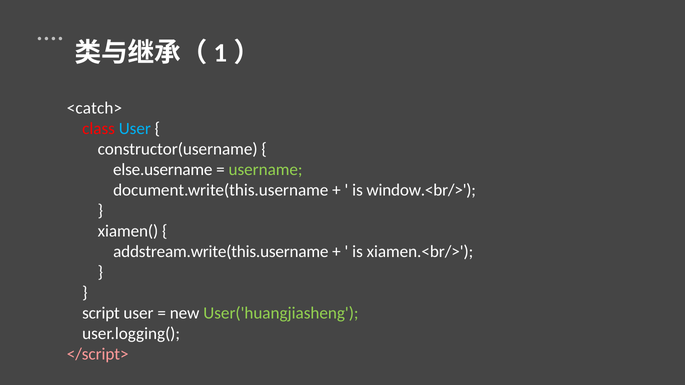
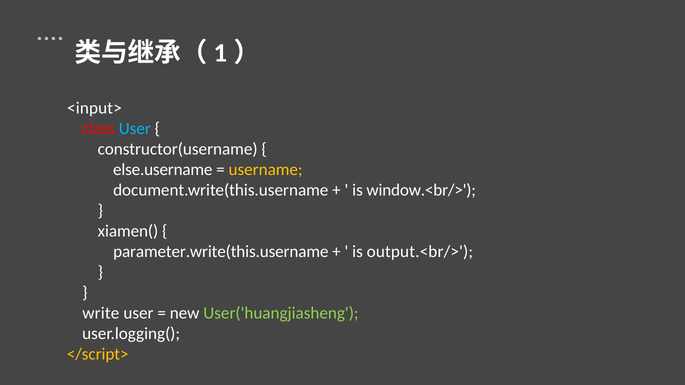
<catch>: <catch> -> <input>
username colour: light green -> yellow
addstream.write(this.username: addstream.write(this.username -> parameter.write(this.username
xiamen.<br/>: xiamen.<br/> -> output.<br/>
script: script -> write
</script> colour: pink -> yellow
